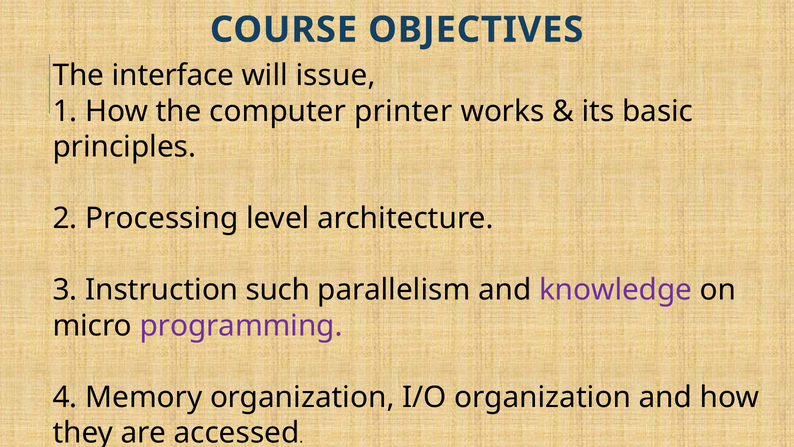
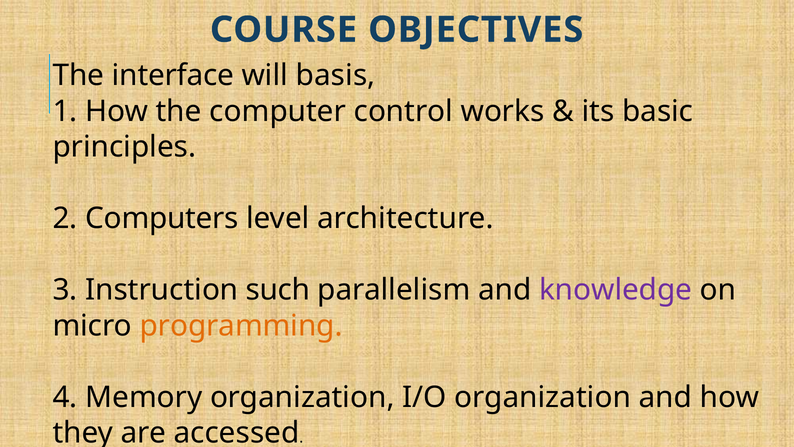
issue: issue -> basis
printer: printer -> control
Processing: Processing -> Computers
programming colour: purple -> orange
